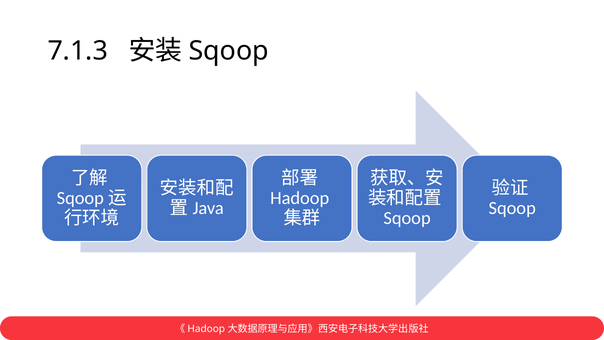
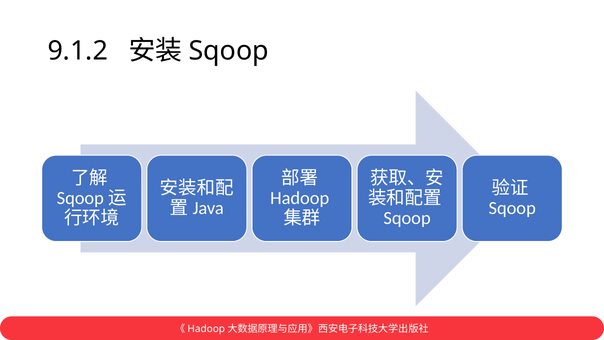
7.1.3: 7.1.3 -> 9.1.2
